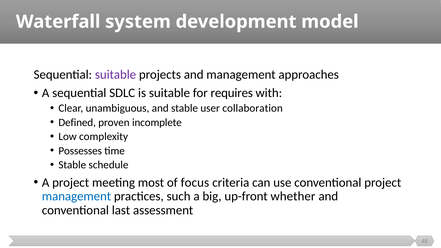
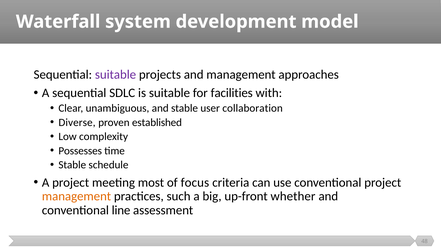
requires: requires -> facilities
Defined: Defined -> Diverse
incomplete: incomplete -> established
management at (77, 196) colour: blue -> orange
last: last -> line
